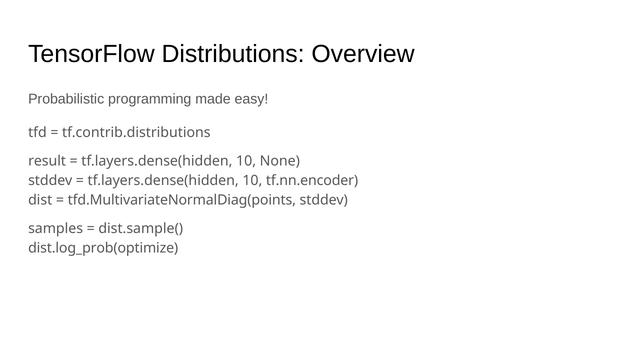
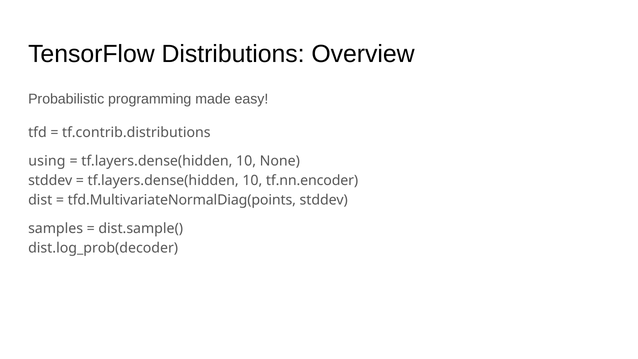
result: result -> using
dist.log_prob(optimize: dist.log_prob(optimize -> dist.log_prob(decoder
